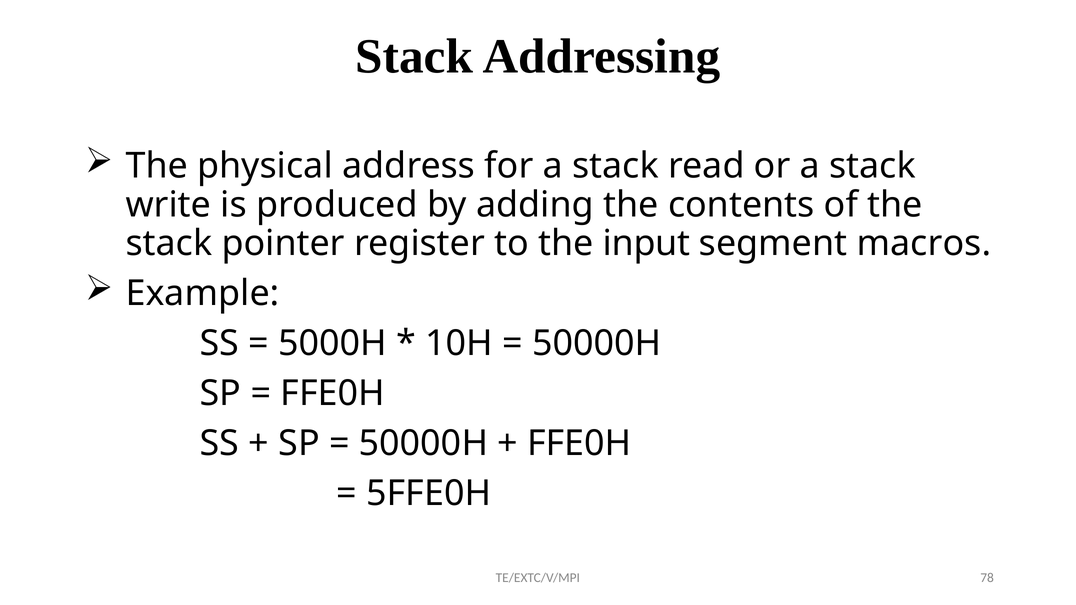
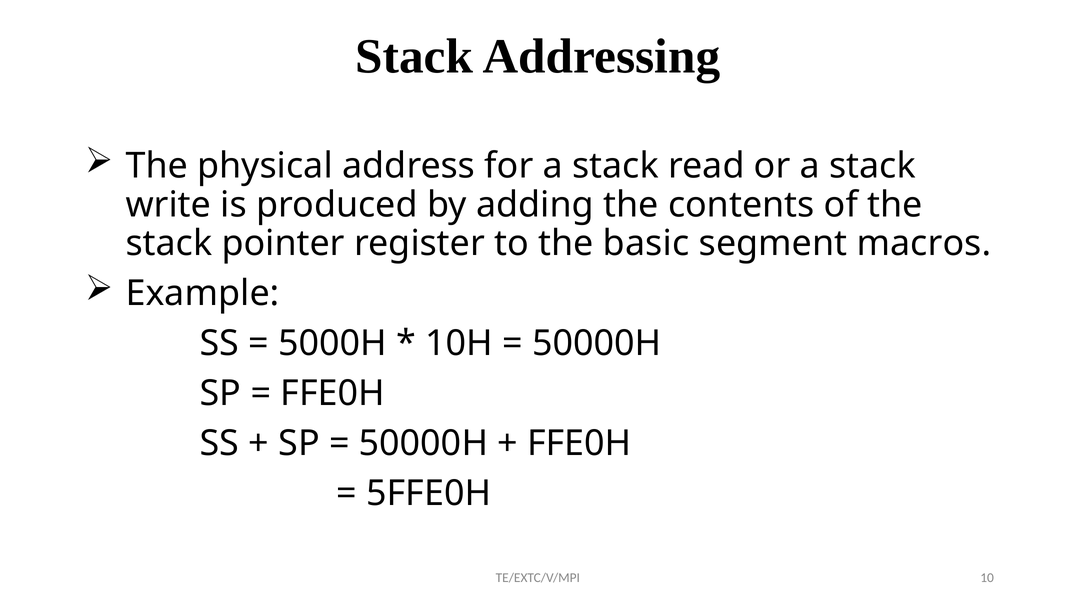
input: input -> basic
78: 78 -> 10
